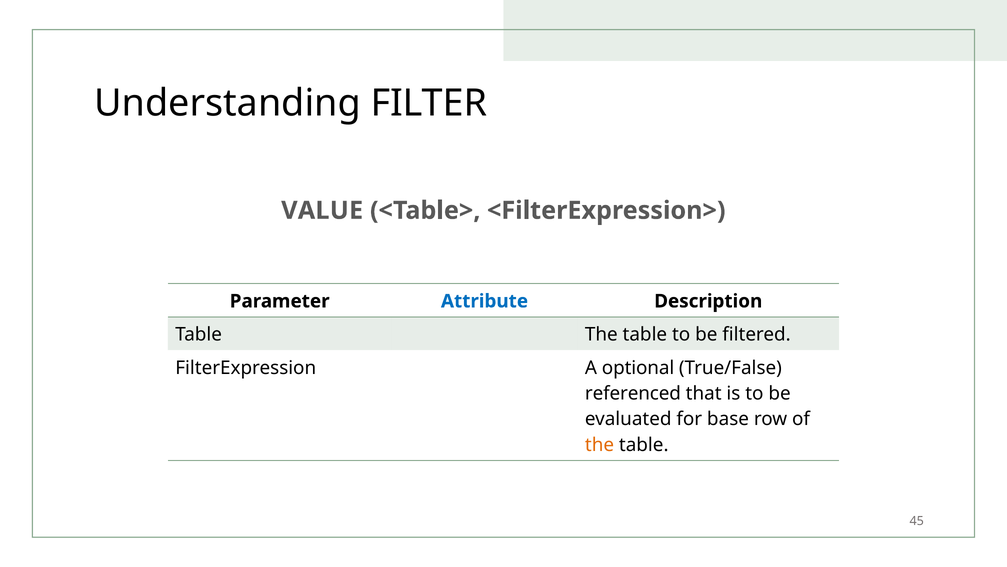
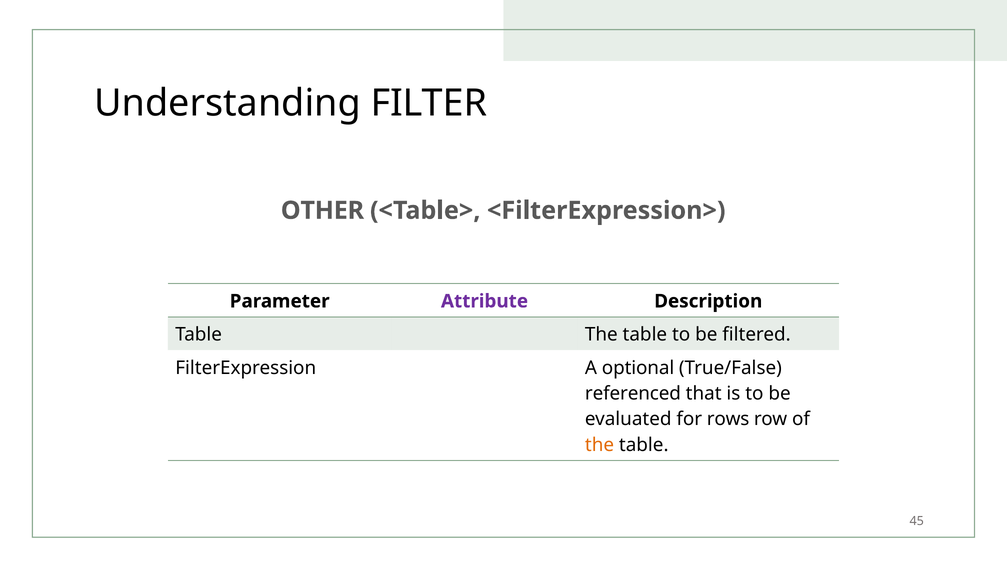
VALUE: VALUE -> OTHER
Attribute colour: blue -> purple
base: base -> rows
